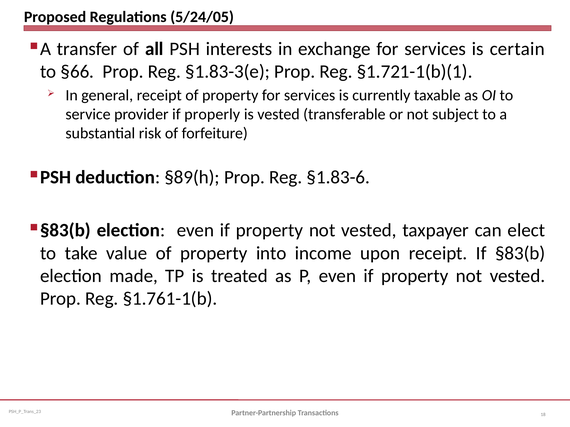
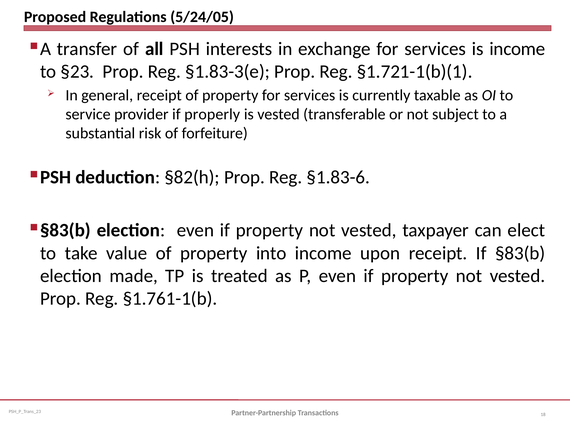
is certain: certain -> income
§66: §66 -> §23
§89(h: §89(h -> §82(h
